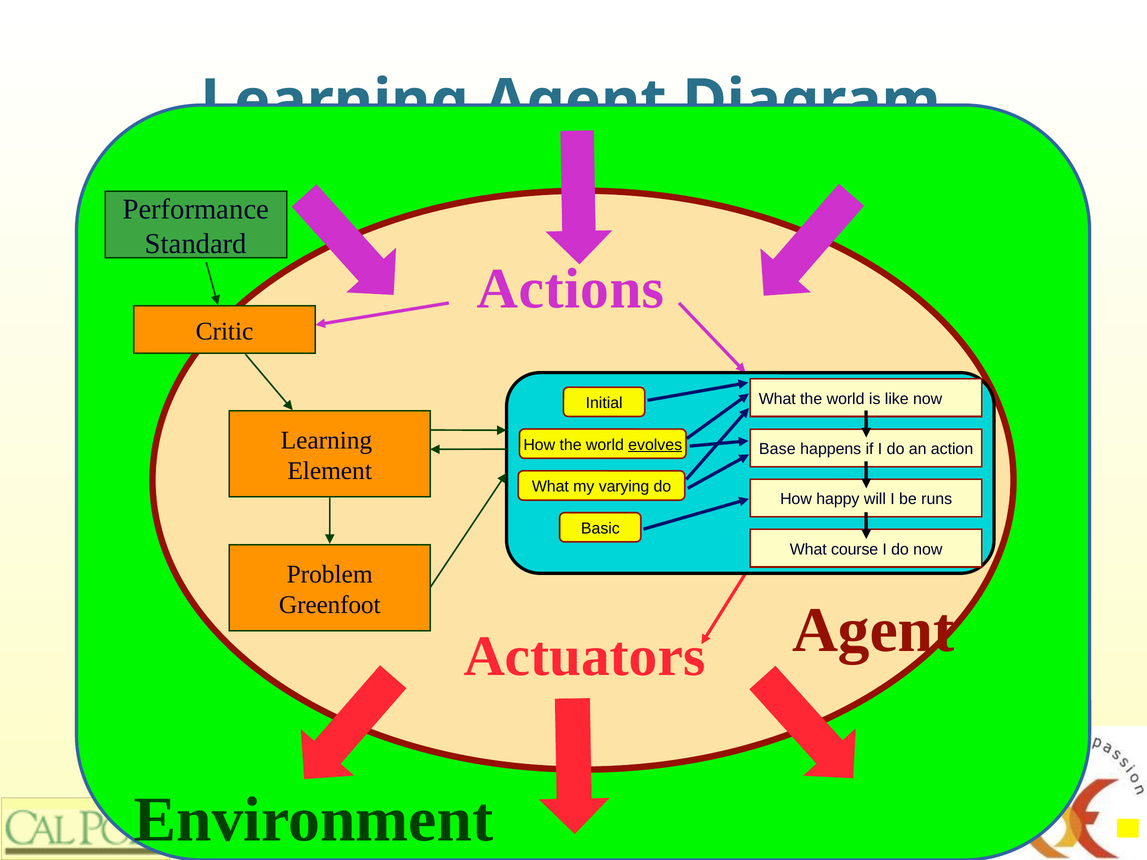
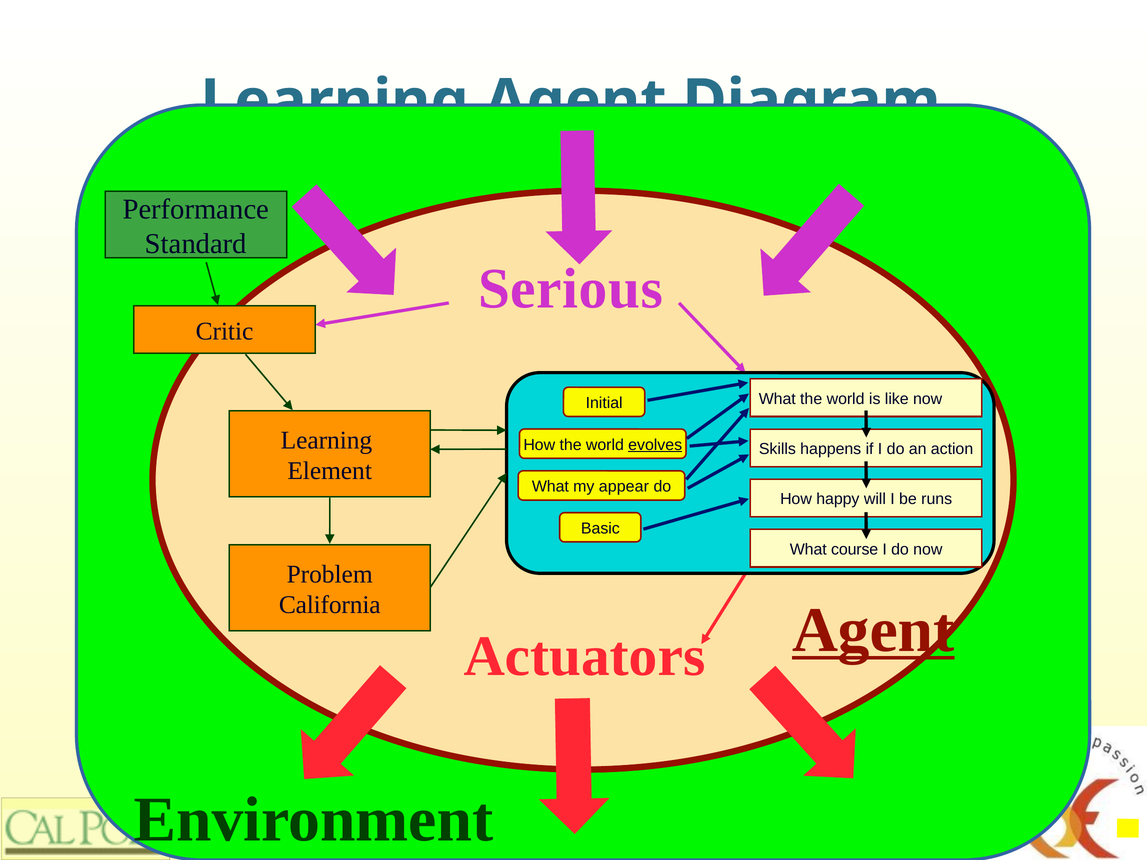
Actions: Actions -> Serious
Base: Base -> Skills
varying: varying -> appear
Greenfoot: Greenfoot -> California
Agent at (873, 631) underline: none -> present
